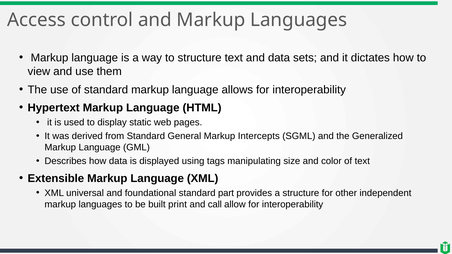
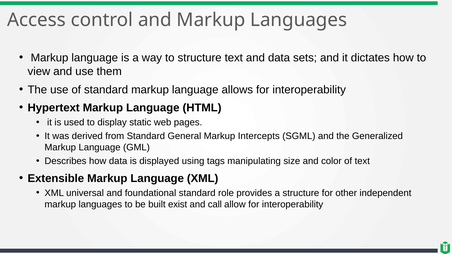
part: part -> role
print: print -> exist
